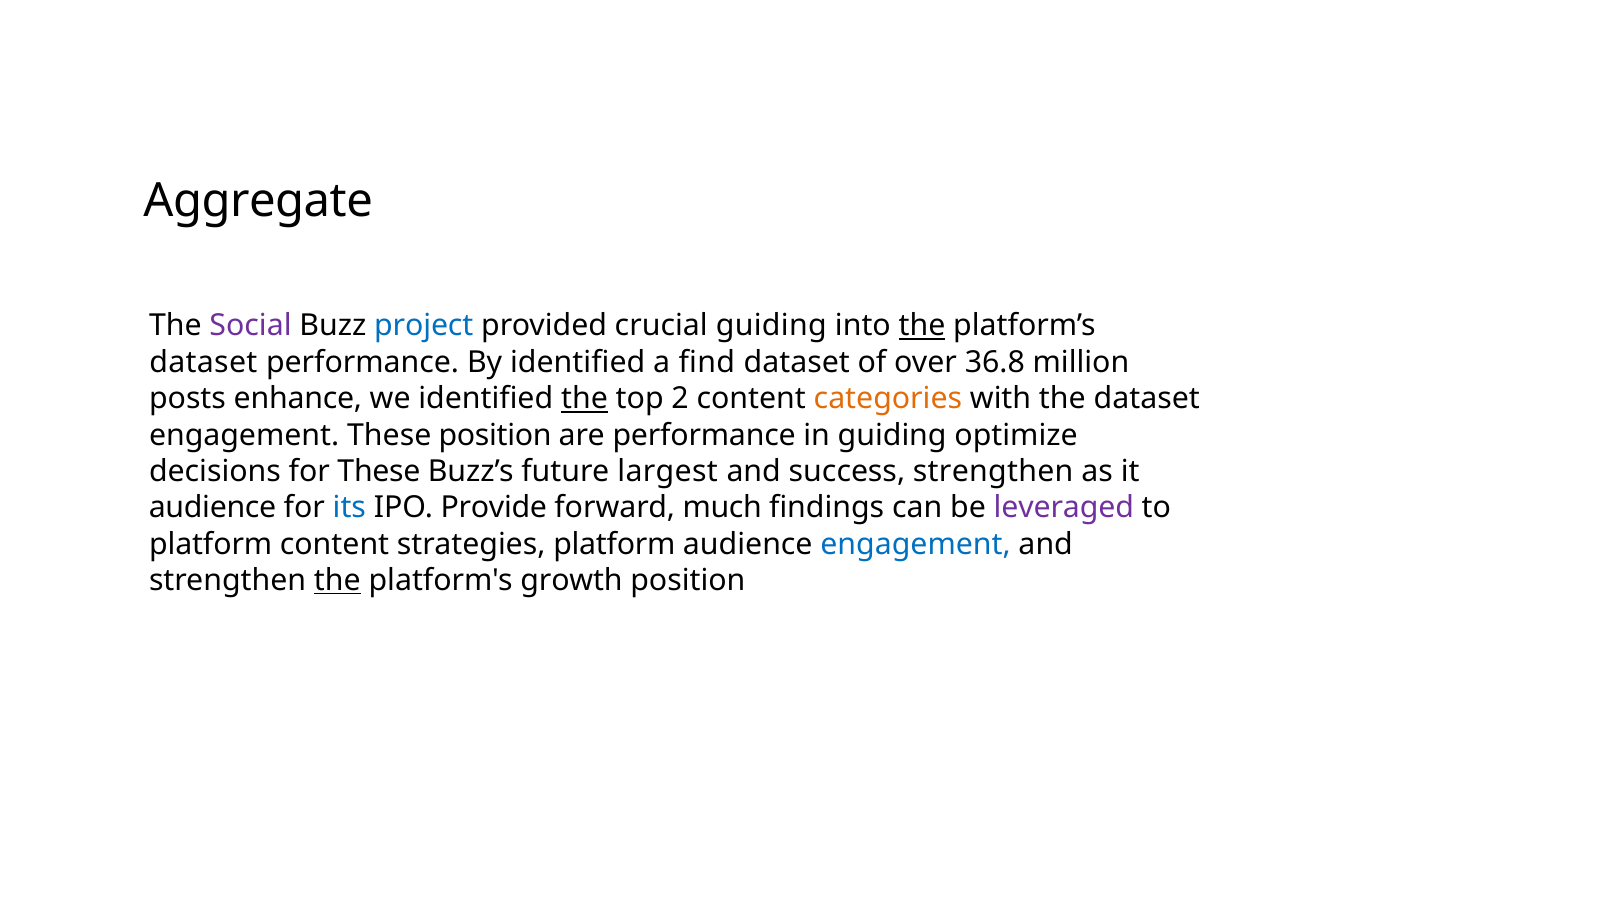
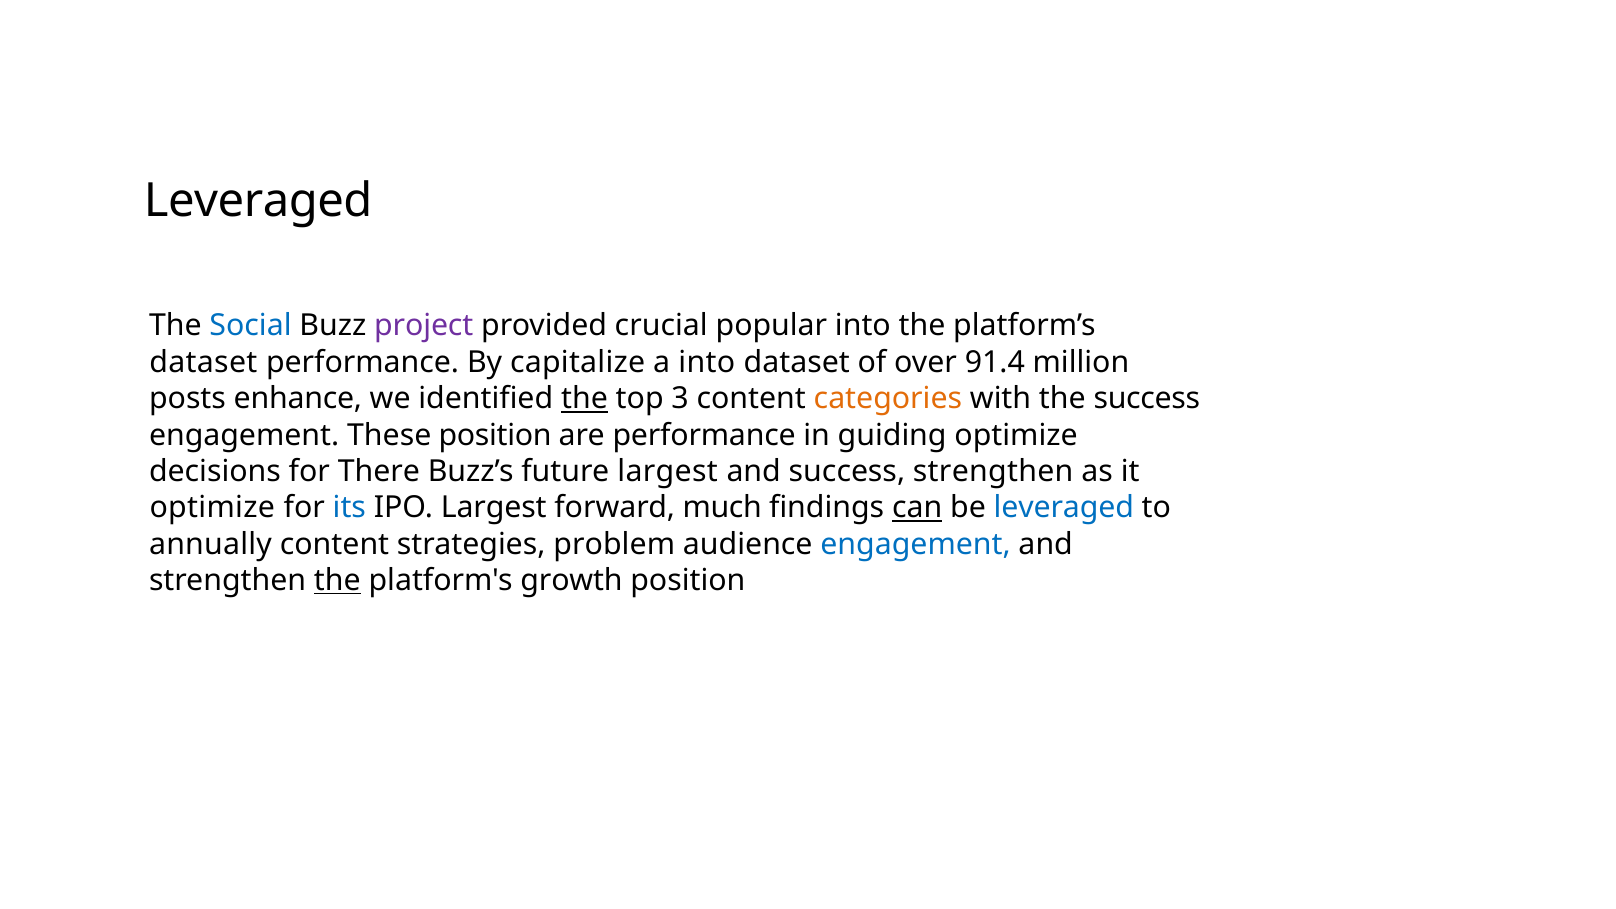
Aggregate at (258, 201): Aggregate -> Leveraged
Social colour: purple -> blue
project colour: blue -> purple
crucial guiding: guiding -> popular
the at (922, 326) underline: present -> none
By identified: identified -> capitalize
a find: find -> into
36.8: 36.8 -> 91.4
2: 2 -> 3
the dataset: dataset -> success
for These: These -> There
audience at (213, 508): audience -> optimize
IPO Provide: Provide -> Largest
can underline: none -> present
leveraged at (1064, 508) colour: purple -> blue
platform at (211, 544): platform -> annually
strategies platform: platform -> problem
